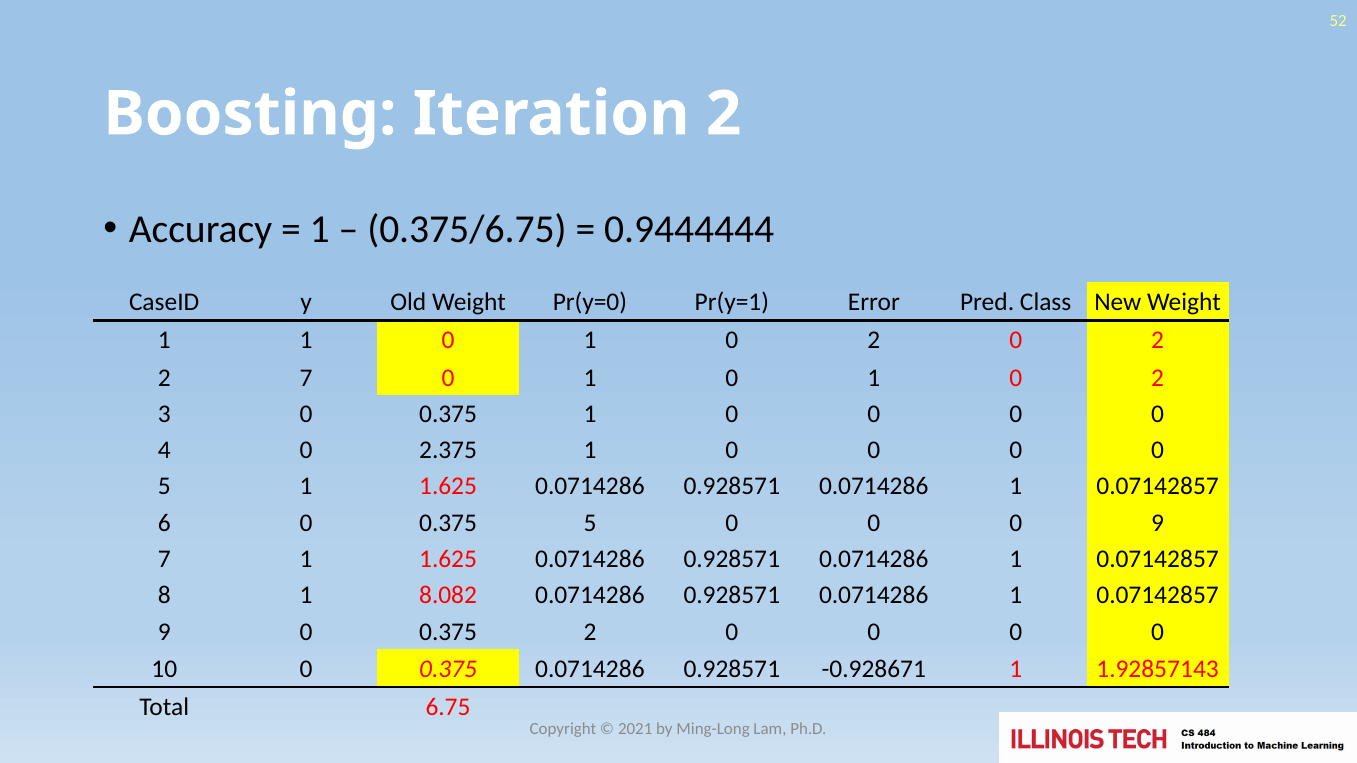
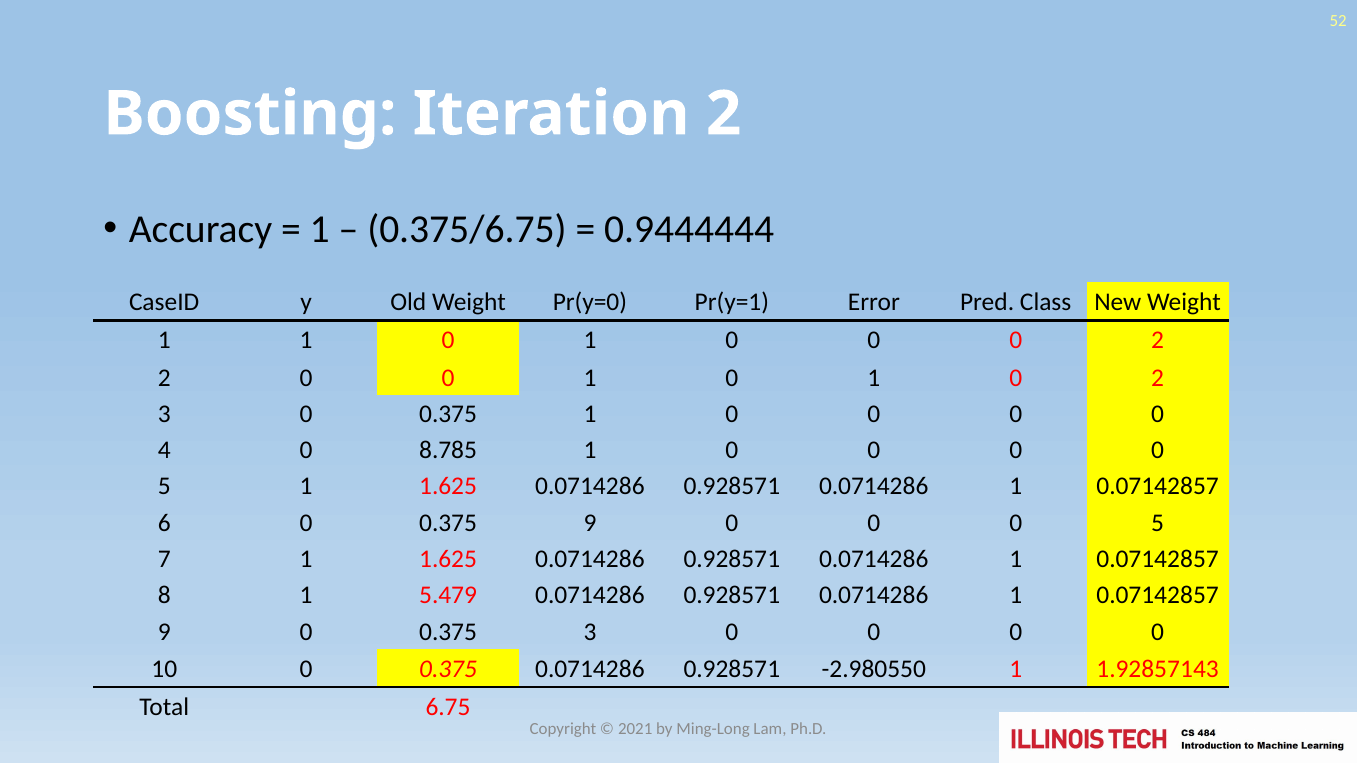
2 at (874, 341): 2 -> 0
2 7: 7 -> 0
2.375: 2.375 -> 8.785
0.375 5: 5 -> 9
9 at (1158, 523): 9 -> 5
8.082: 8.082 -> 5.479
0.375 2: 2 -> 3
-0.928671: -0.928671 -> -2.980550
